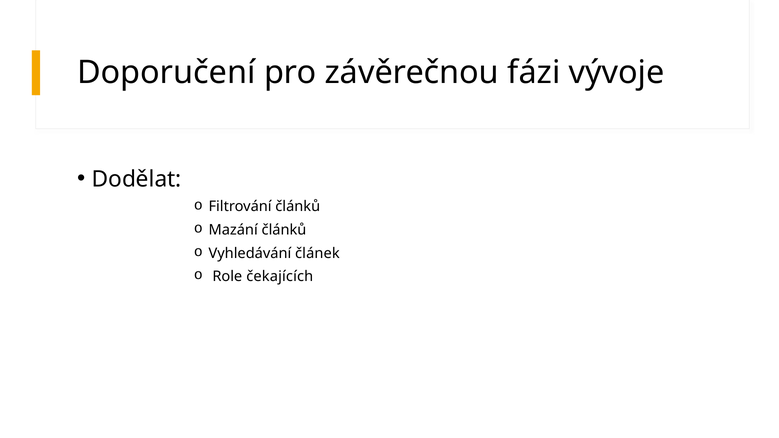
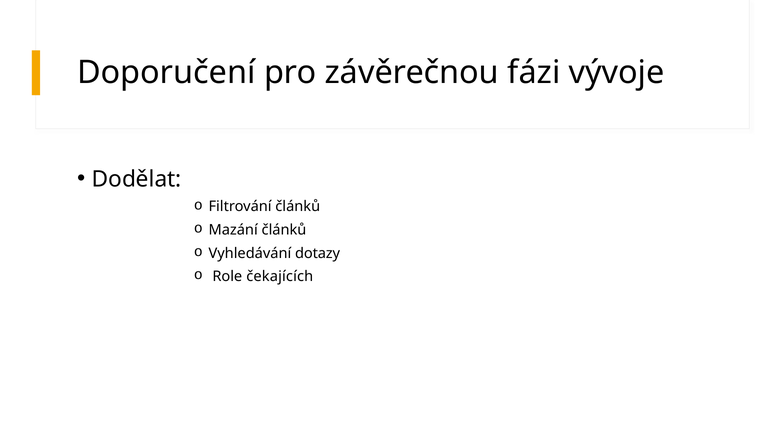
článek: článek -> dotazy
